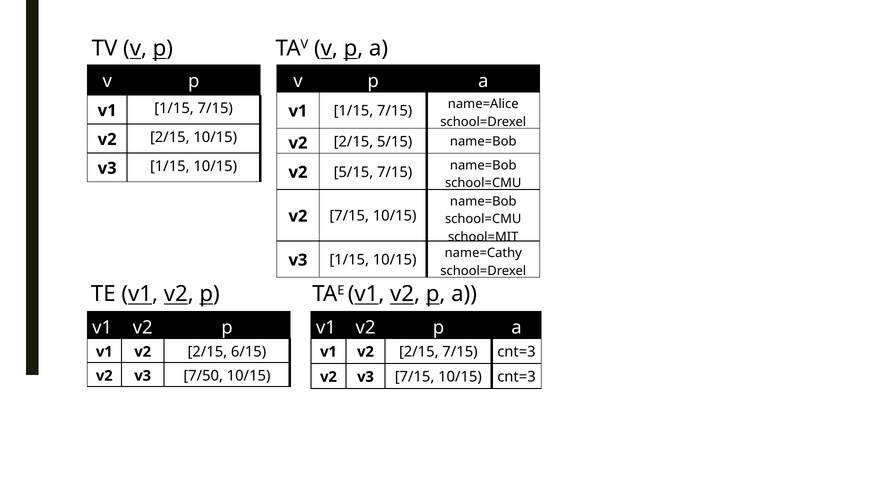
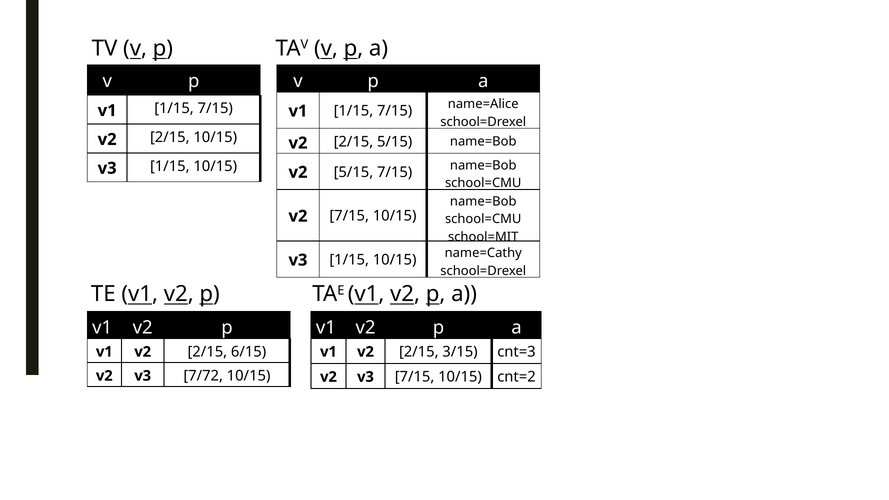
2/15 7/15: 7/15 -> 3/15
7/50: 7/50 -> 7/72
10/15 cnt=3: cnt=3 -> cnt=2
